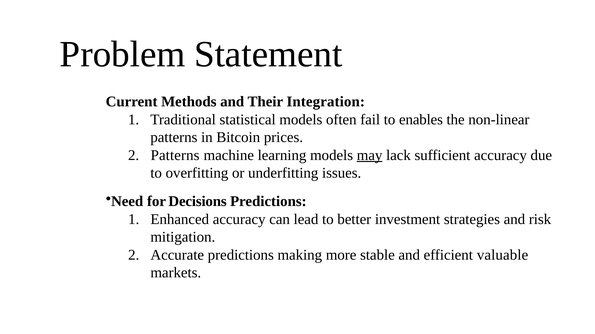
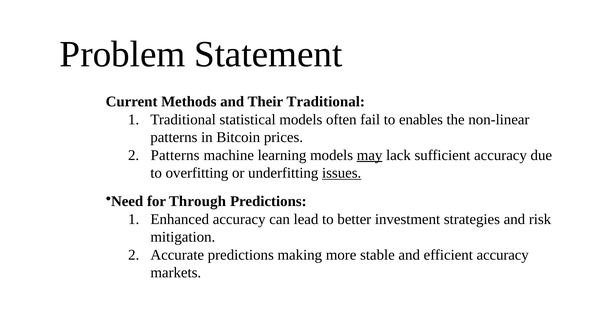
Their Integration: Integration -> Traditional
issues underline: none -> present
Decisions: Decisions -> Through
efficient valuable: valuable -> accuracy
